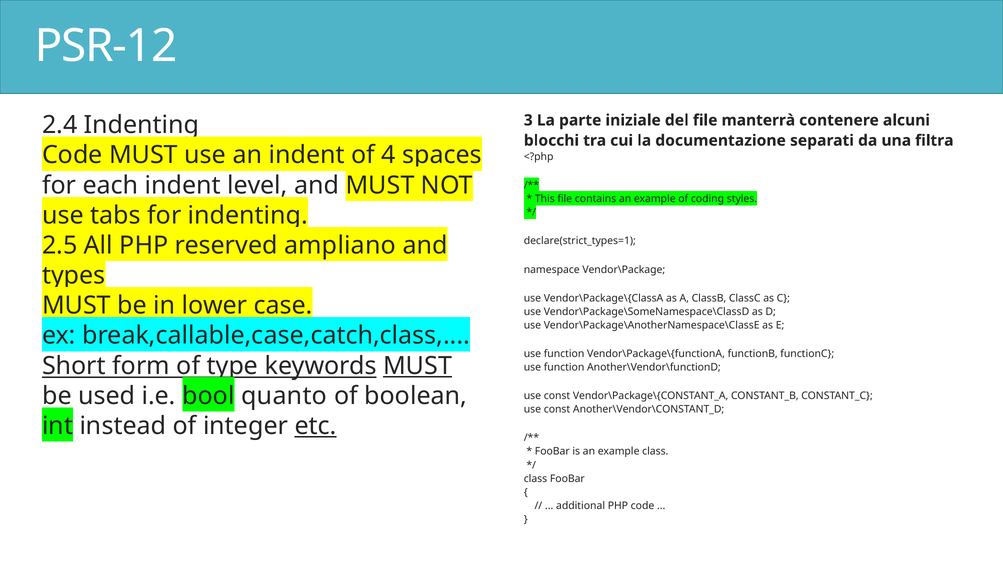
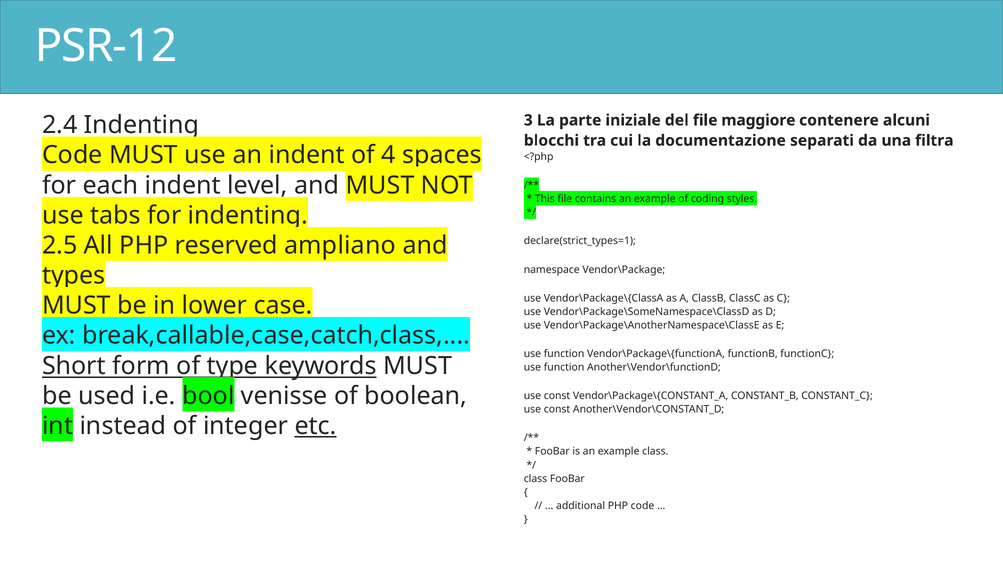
manterrà: manterrà -> maggiore
MUST at (418, 366) underline: present -> none
quanto: quanto -> venisse
